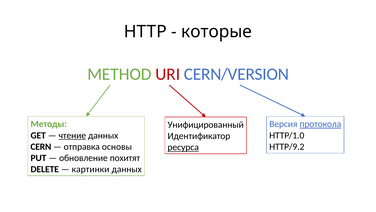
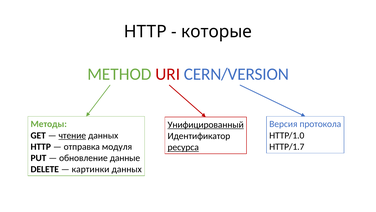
протокола underline: present -> none
Унифицированный underline: none -> present
CERN at (41, 146): CERN -> HTTP
основы: основы -> модуля
HTTP/9.2: HTTP/9.2 -> HTTP/1.7
похитят: похитят -> данные
